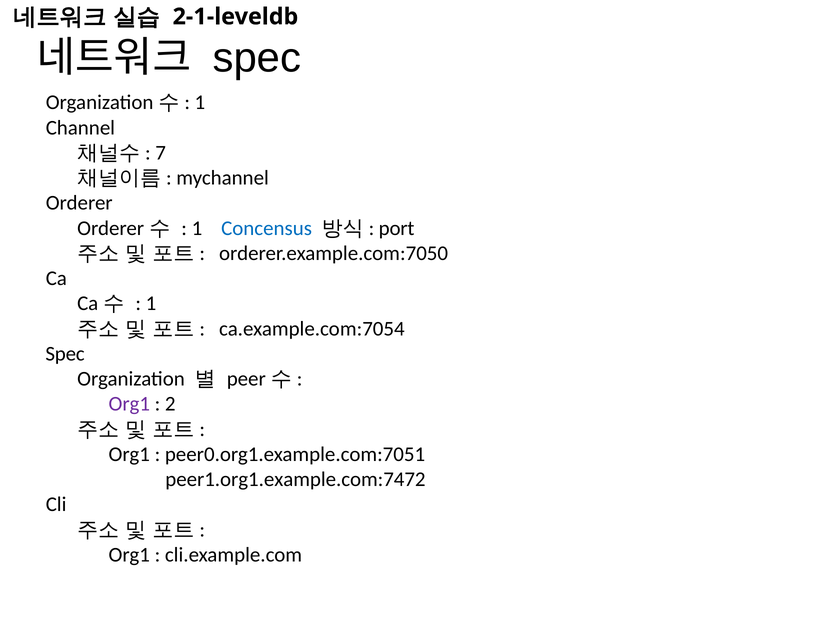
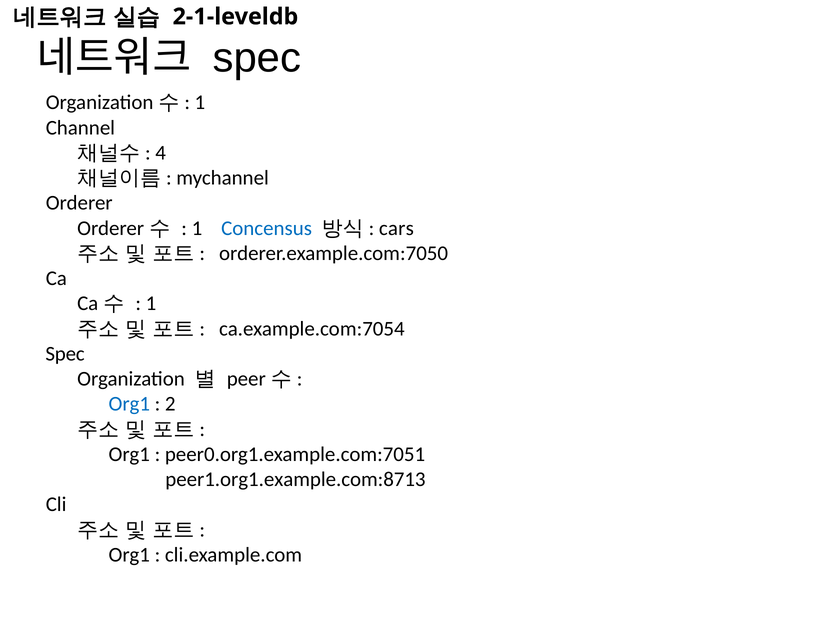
7: 7 -> 4
port: port -> cars
Org1 at (129, 404) colour: purple -> blue
peer1.org1.example.com:7472: peer1.org1.example.com:7472 -> peer1.org1.example.com:8713
